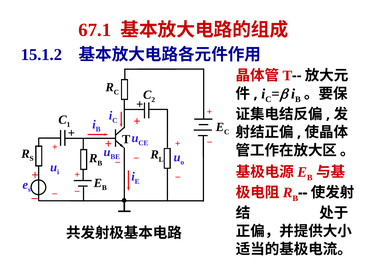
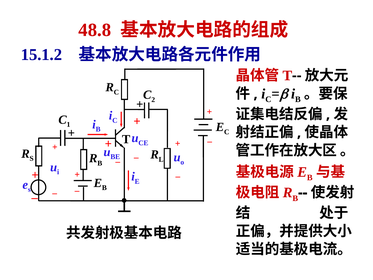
67.1: 67.1 -> 48.8
